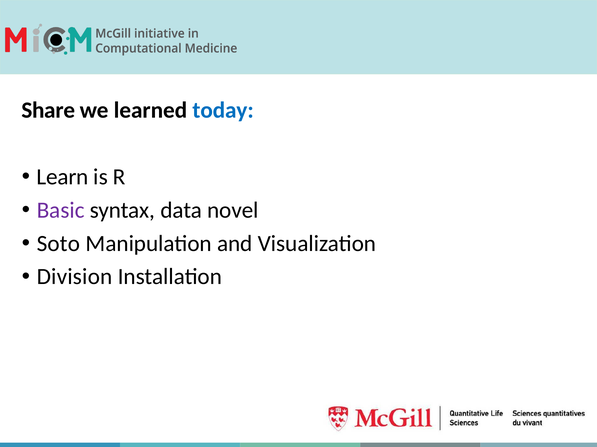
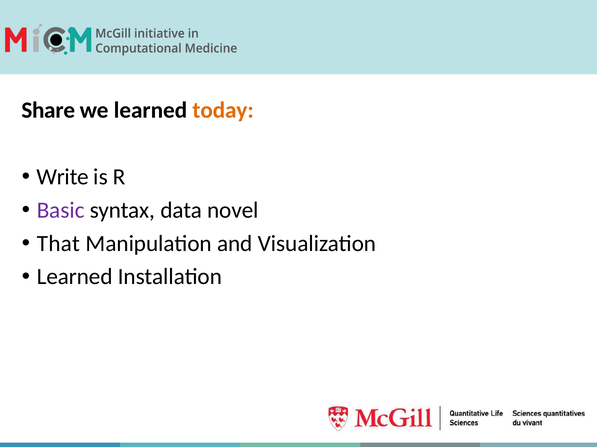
today colour: blue -> orange
Learn: Learn -> Write
Soto: Soto -> That
Division at (75, 277): Division -> Learned
